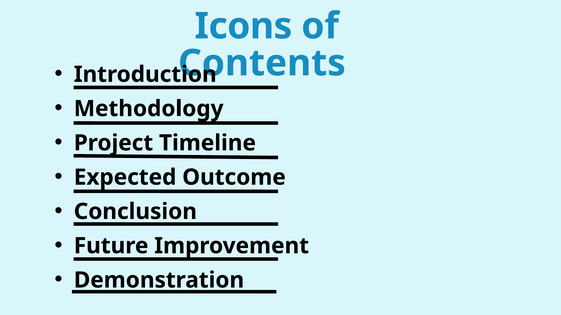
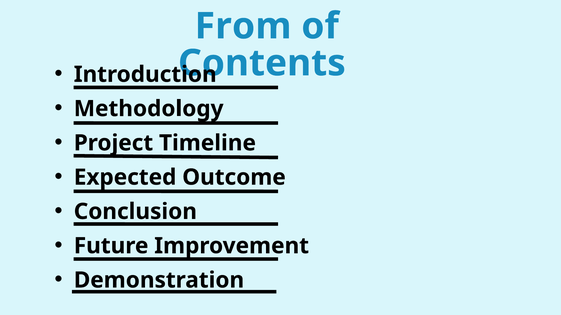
Icons: Icons -> From
